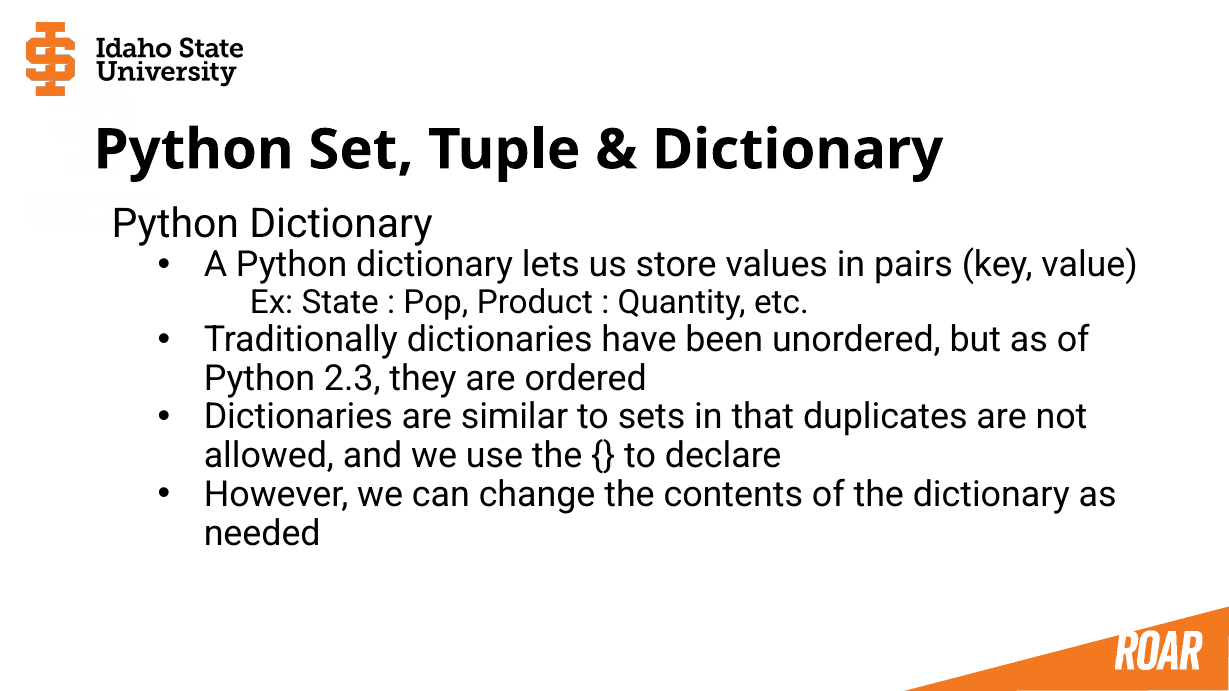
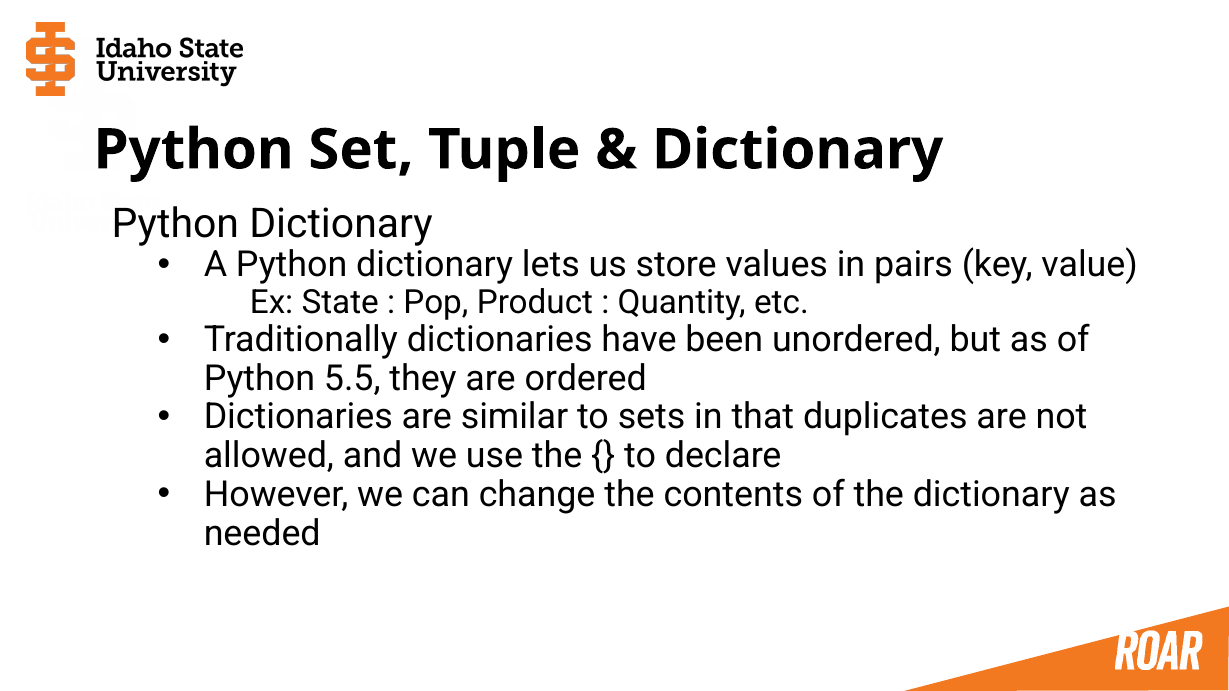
2.3: 2.3 -> 5.5
